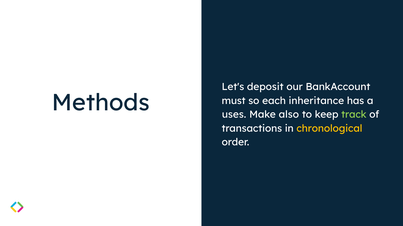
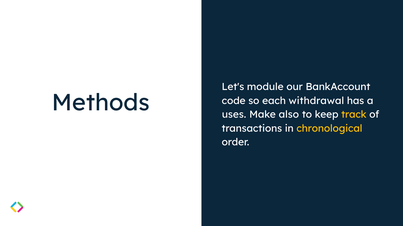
deposit: deposit -> module
must: must -> code
inheritance: inheritance -> withdrawal
track colour: light green -> yellow
